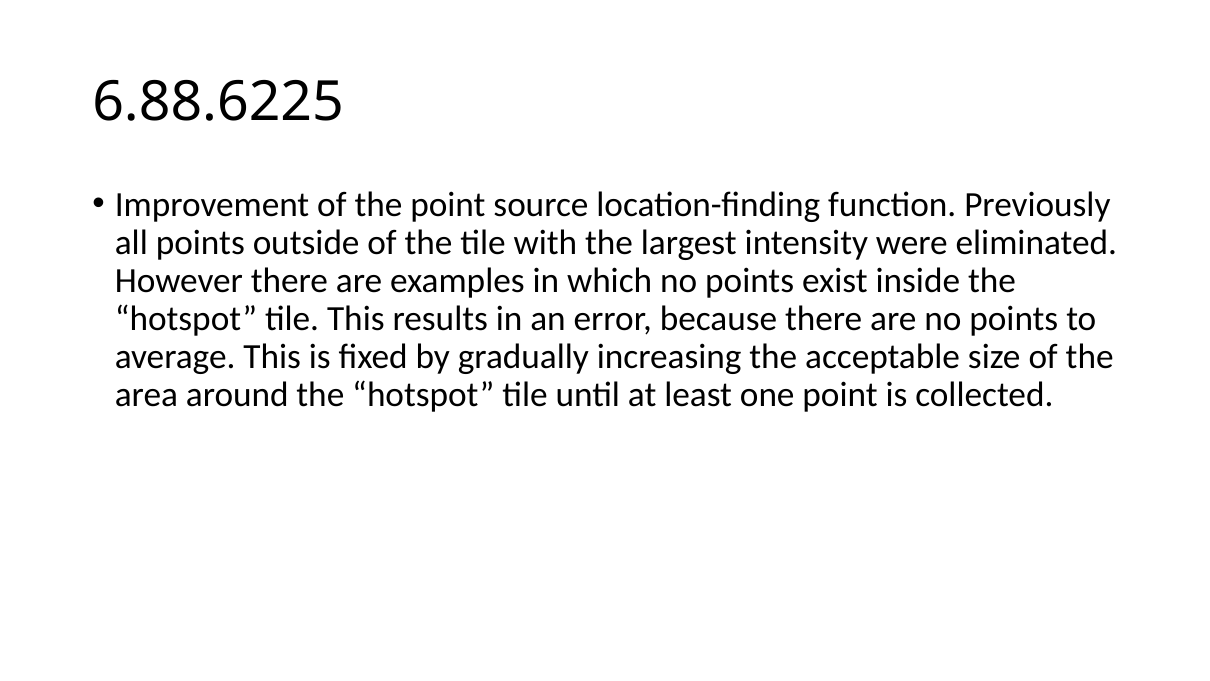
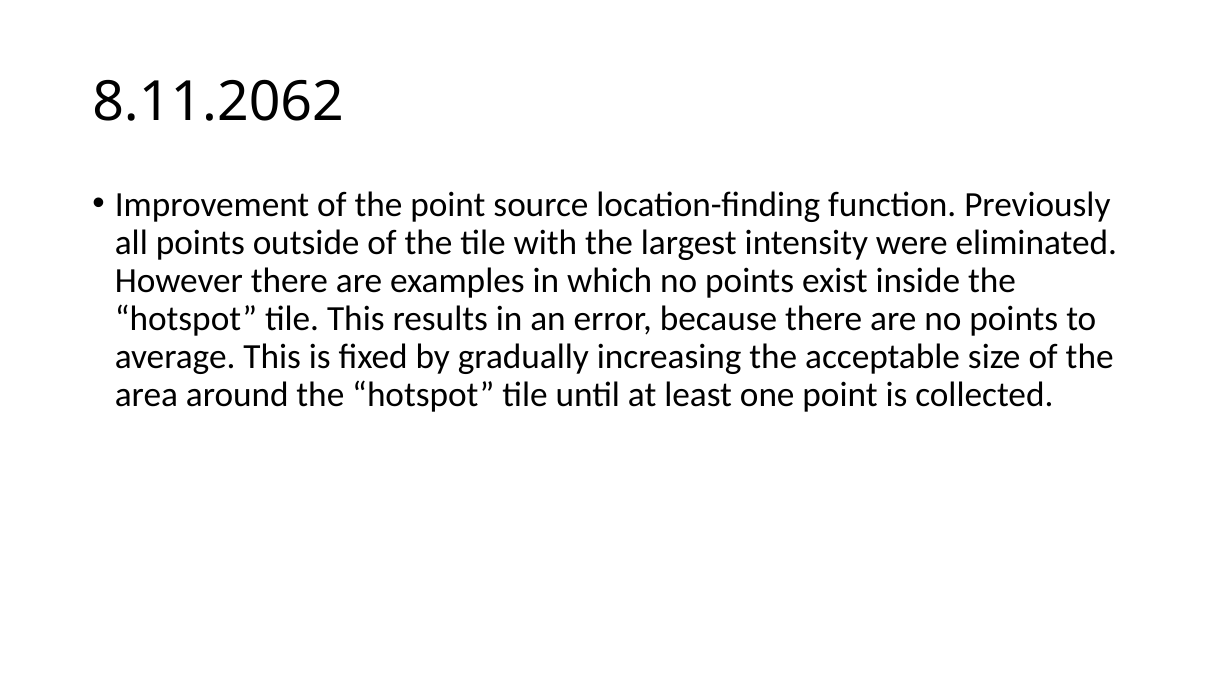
6.88.6225: 6.88.6225 -> 8.11.2062
